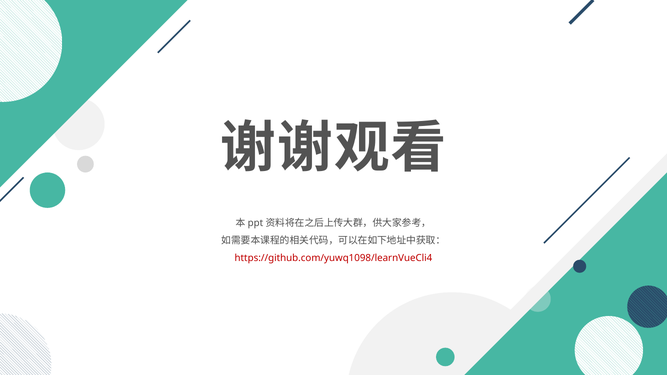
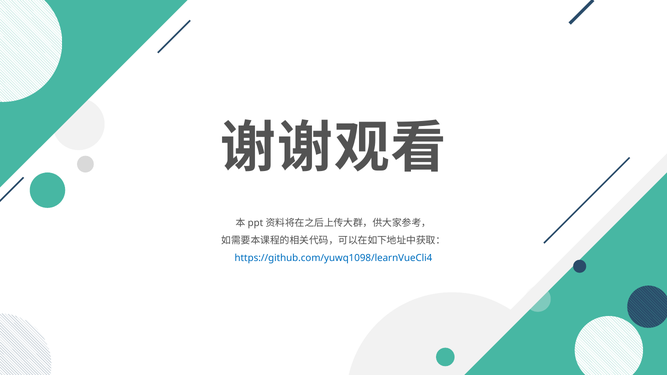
https://github.com/yuwq1098/learnVueCli4 colour: red -> blue
